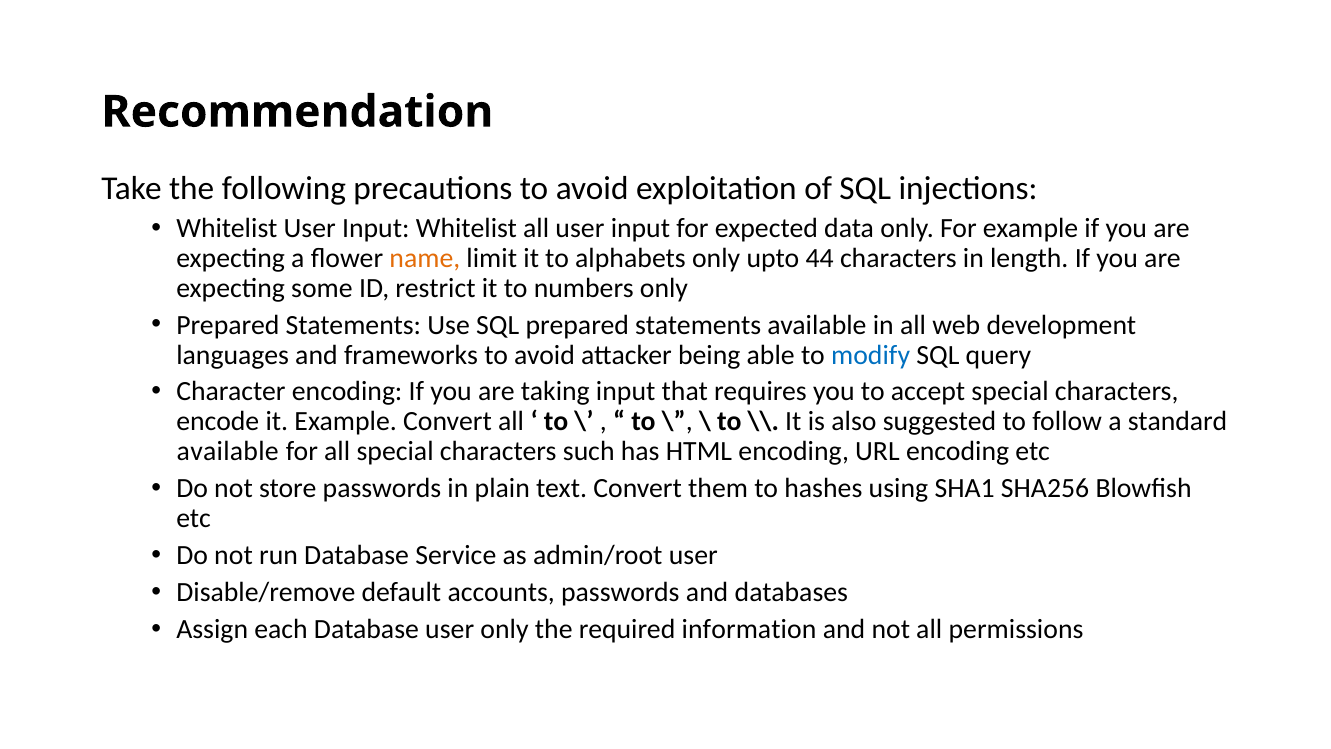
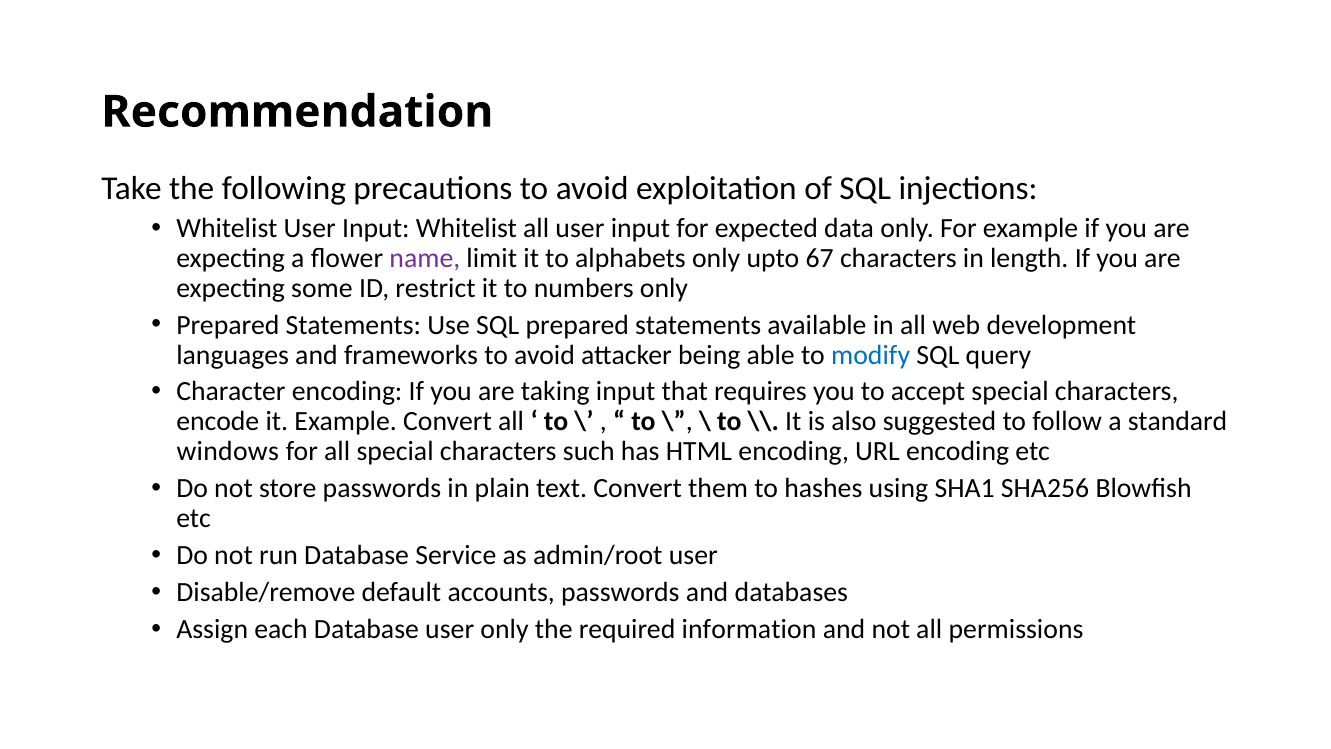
name colour: orange -> purple
44: 44 -> 67
available at (228, 452): available -> windows
